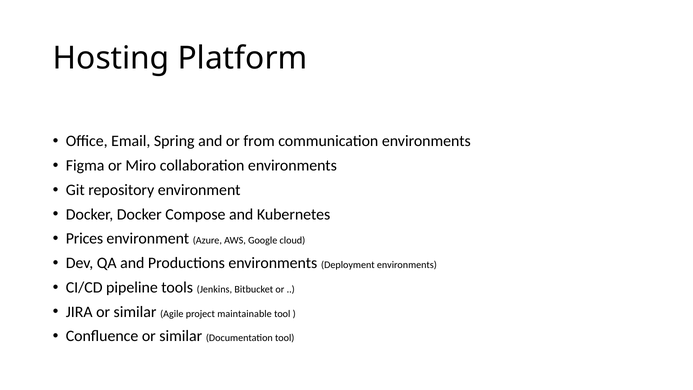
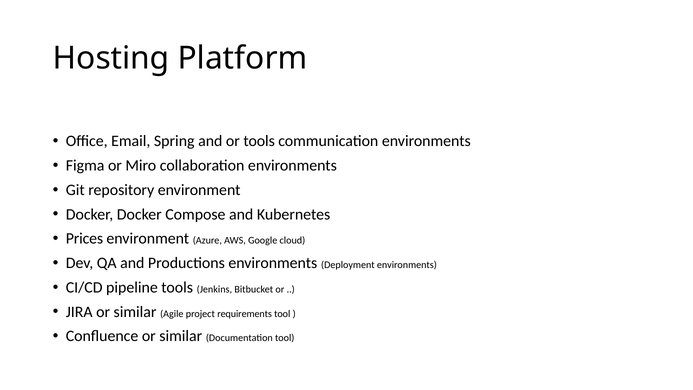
or from: from -> tools
maintainable: maintainable -> requirements
